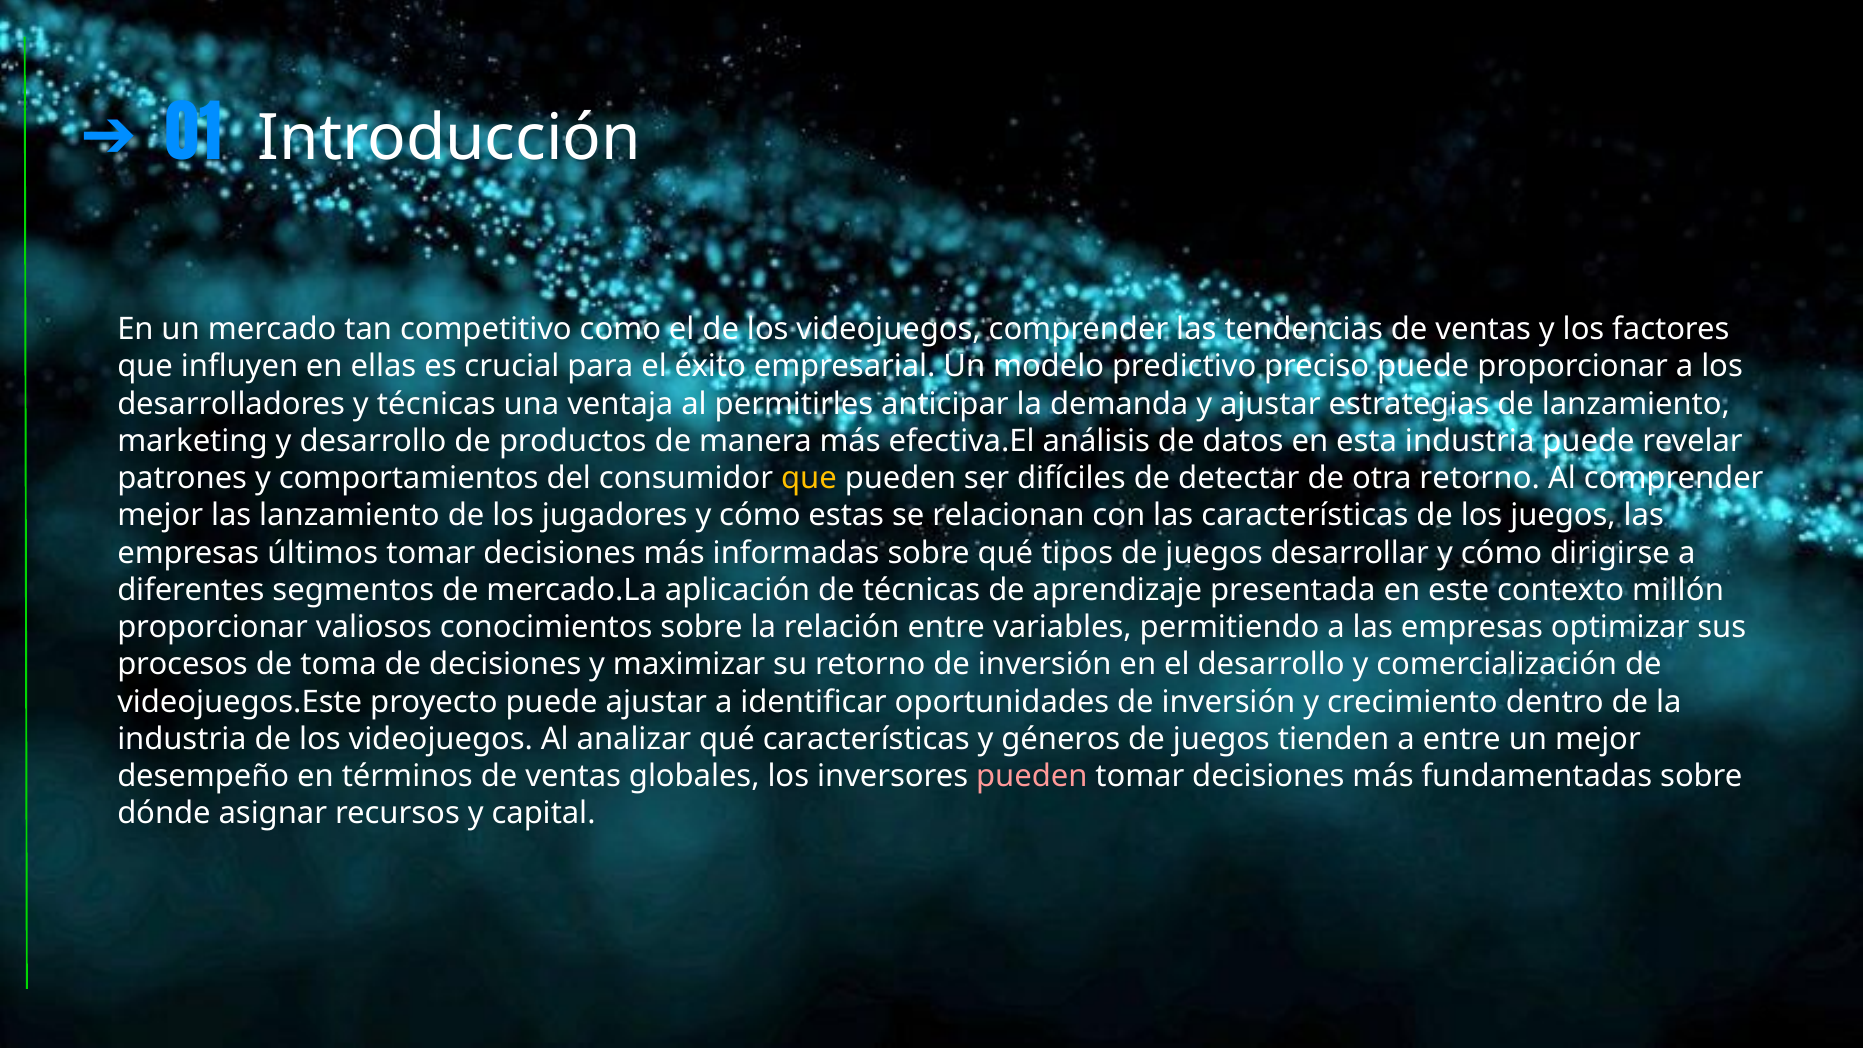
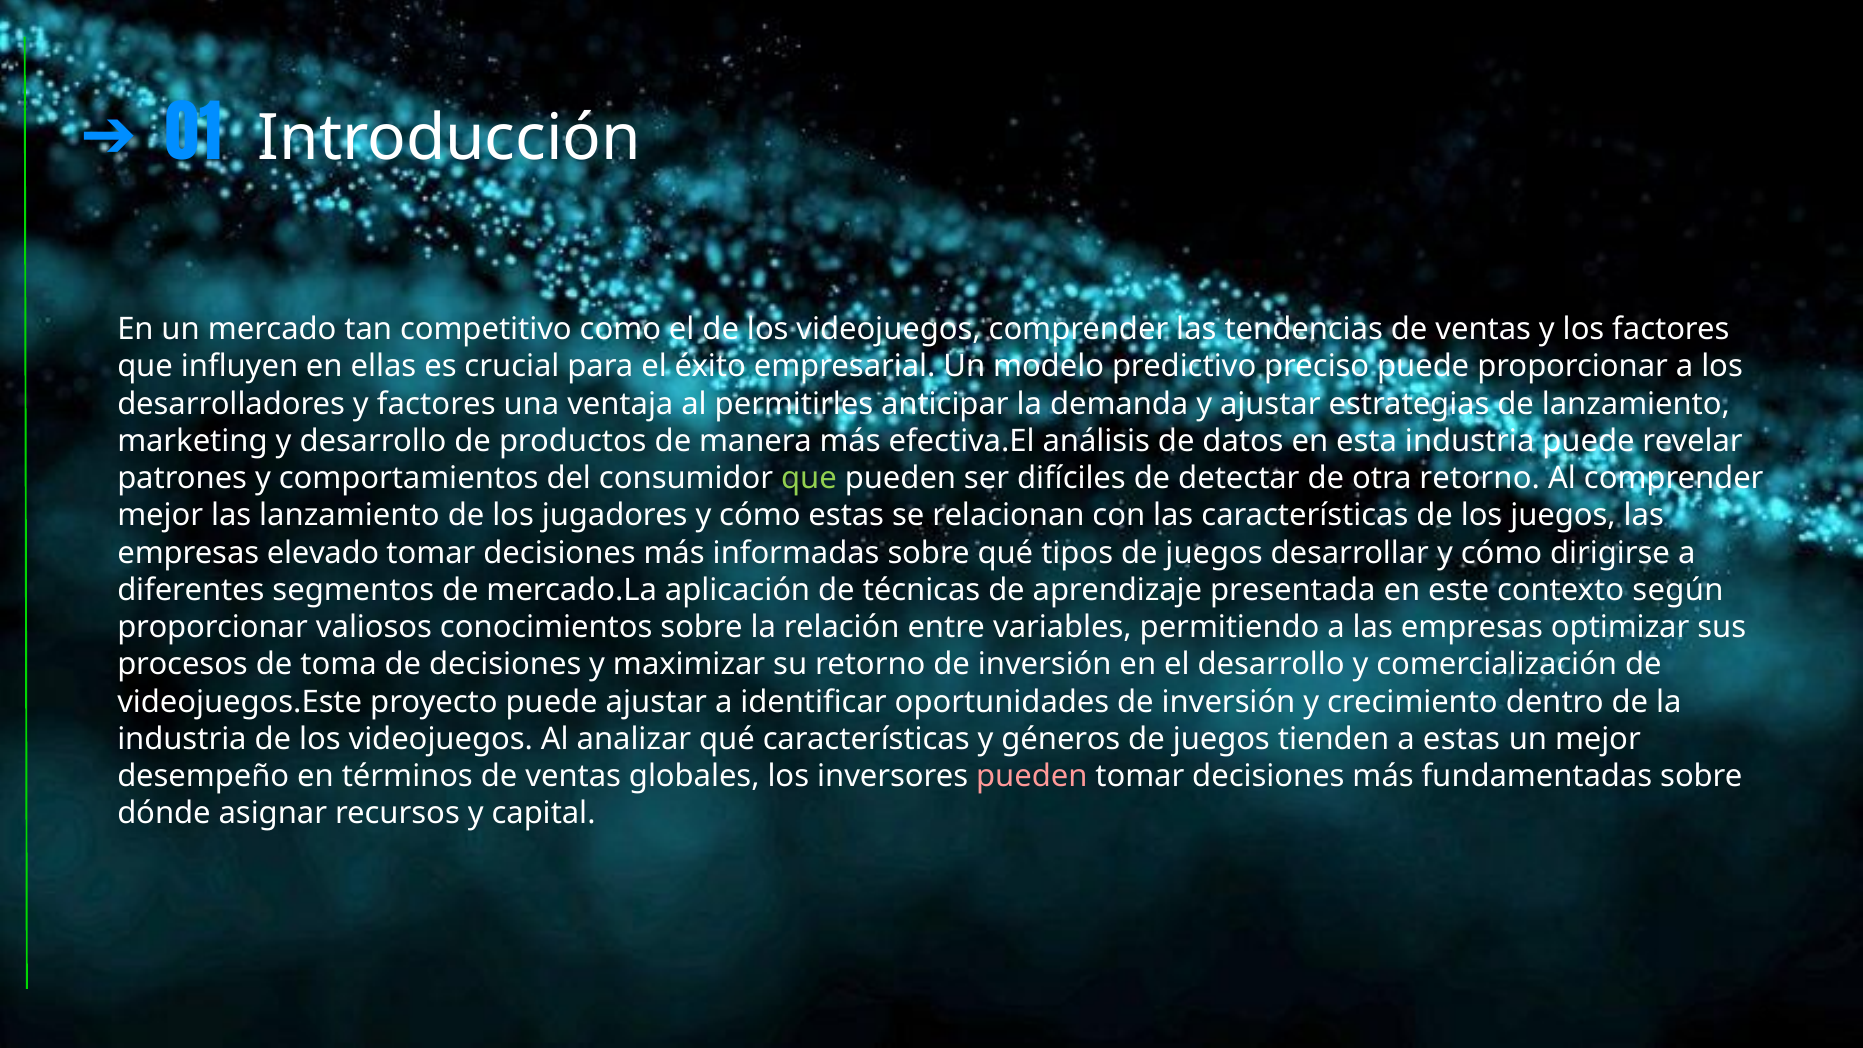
y técnicas: técnicas -> factores
que at (809, 478) colour: yellow -> light green
últimos: últimos -> elevado
millón: millón -> según
a entre: entre -> estas
